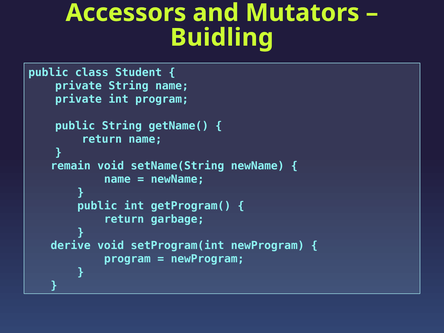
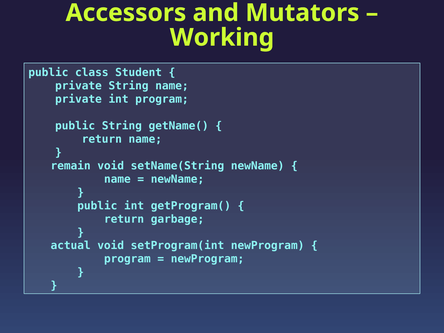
Buidling: Buidling -> Working
derive: derive -> actual
